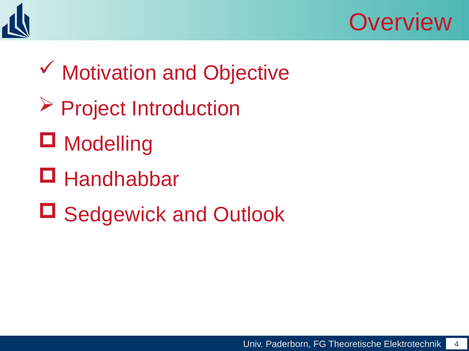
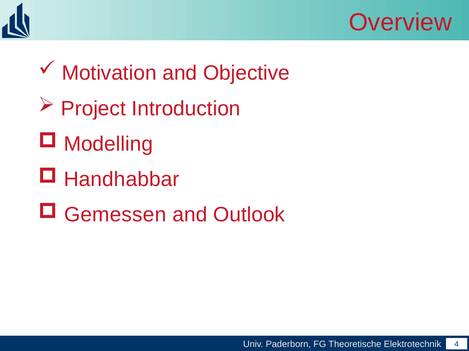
Sedgewick: Sedgewick -> Gemessen
